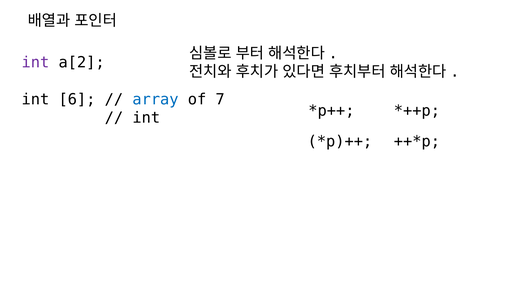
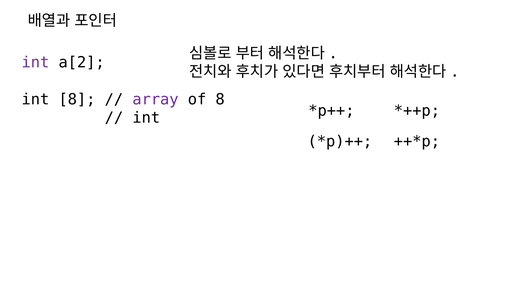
int 6: 6 -> 8
array colour: blue -> purple
of 7: 7 -> 8
